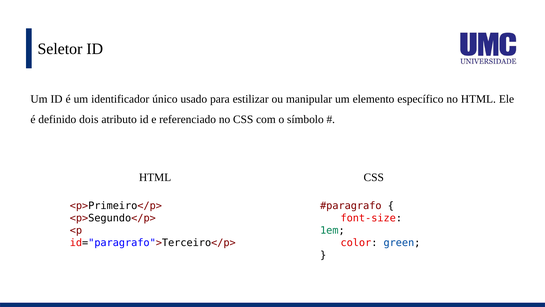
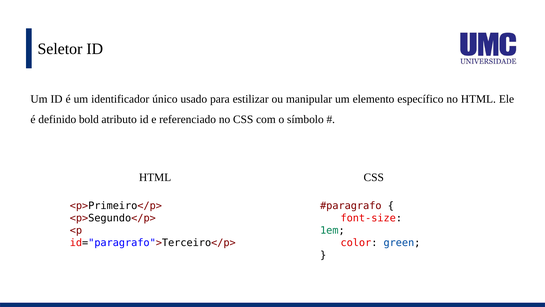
dois: dois -> bold
